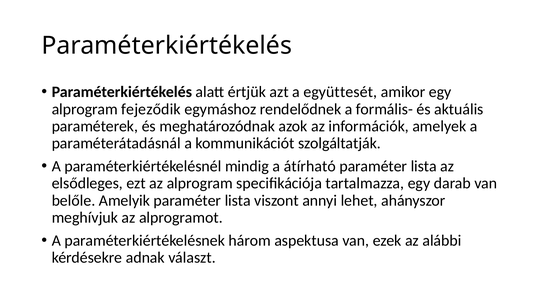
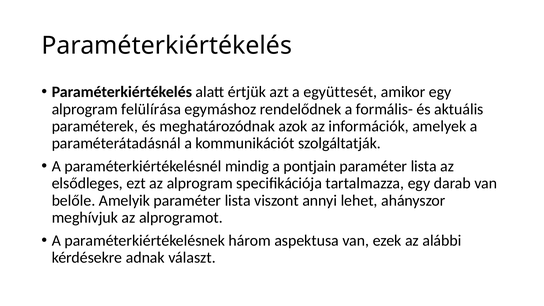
fejeződik: fejeződik -> felülírása
átírható: átírható -> pontjain
